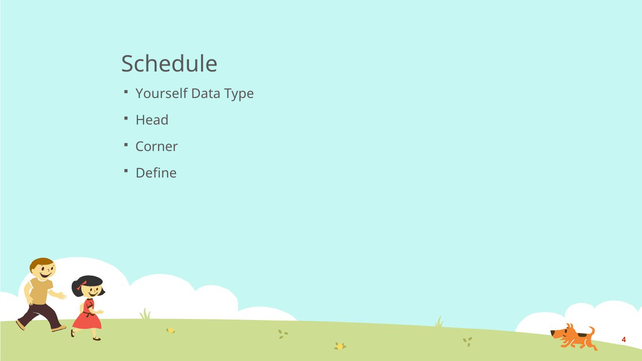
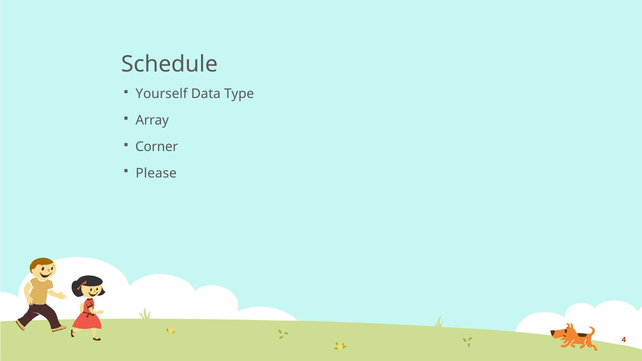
Head: Head -> Array
Define: Define -> Please
